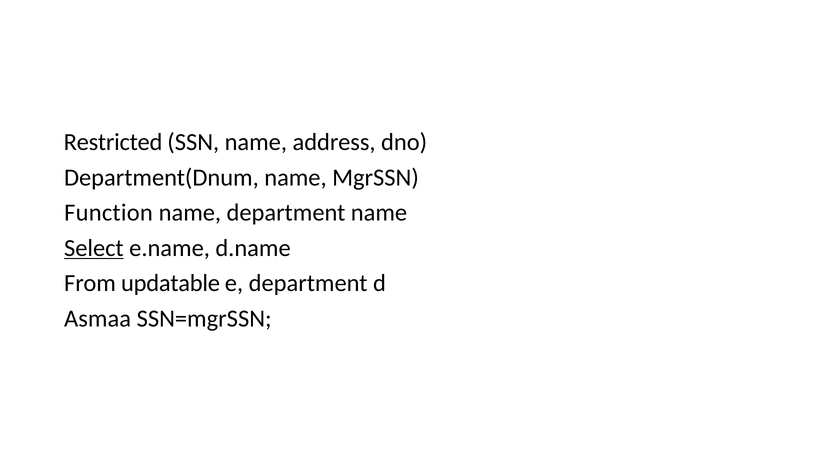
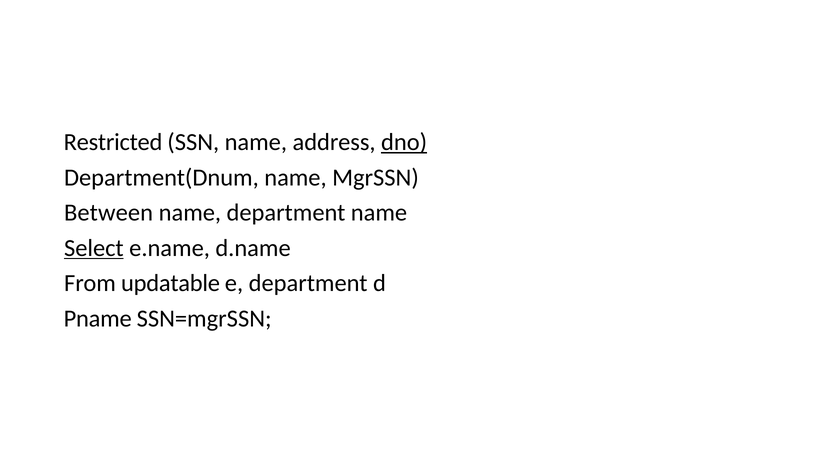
dno underline: none -> present
Function: Function -> Between
Asmaa: Asmaa -> Pname
